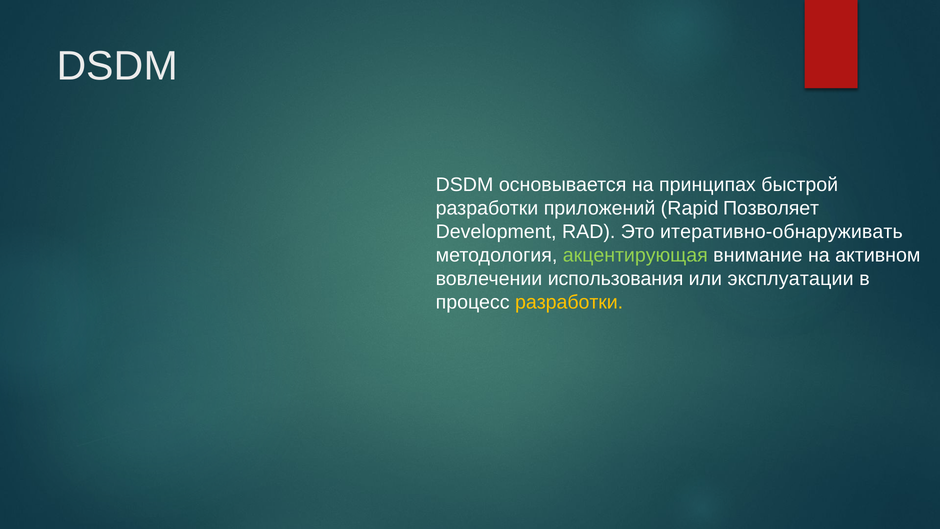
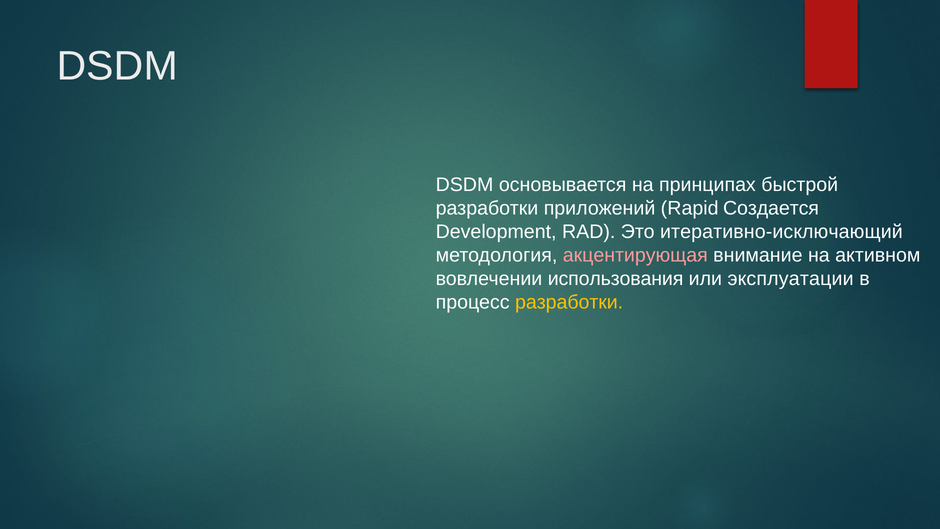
Позволяет: Позволяет -> Создается
итеративно-обнаруживать: итеративно-обнаруживать -> итеративно-исключающий
акцентирующая colour: light green -> pink
